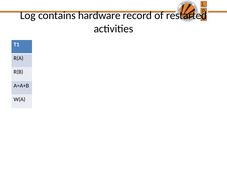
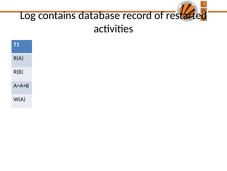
hardware: hardware -> database
